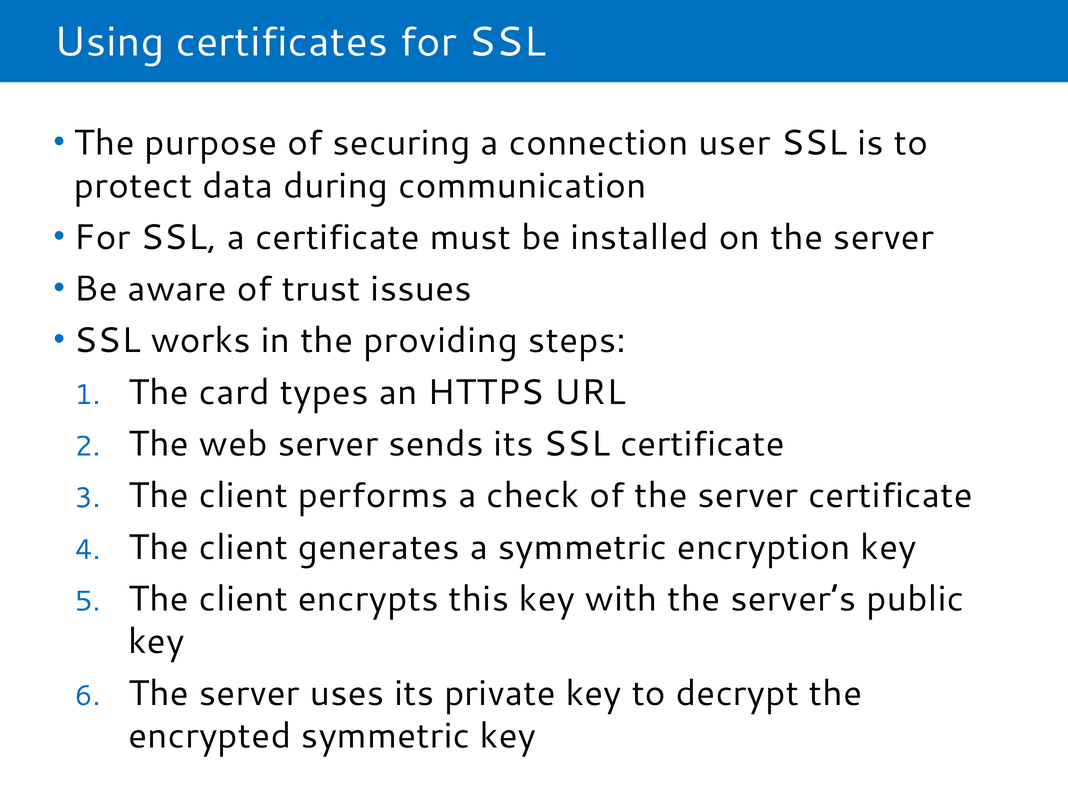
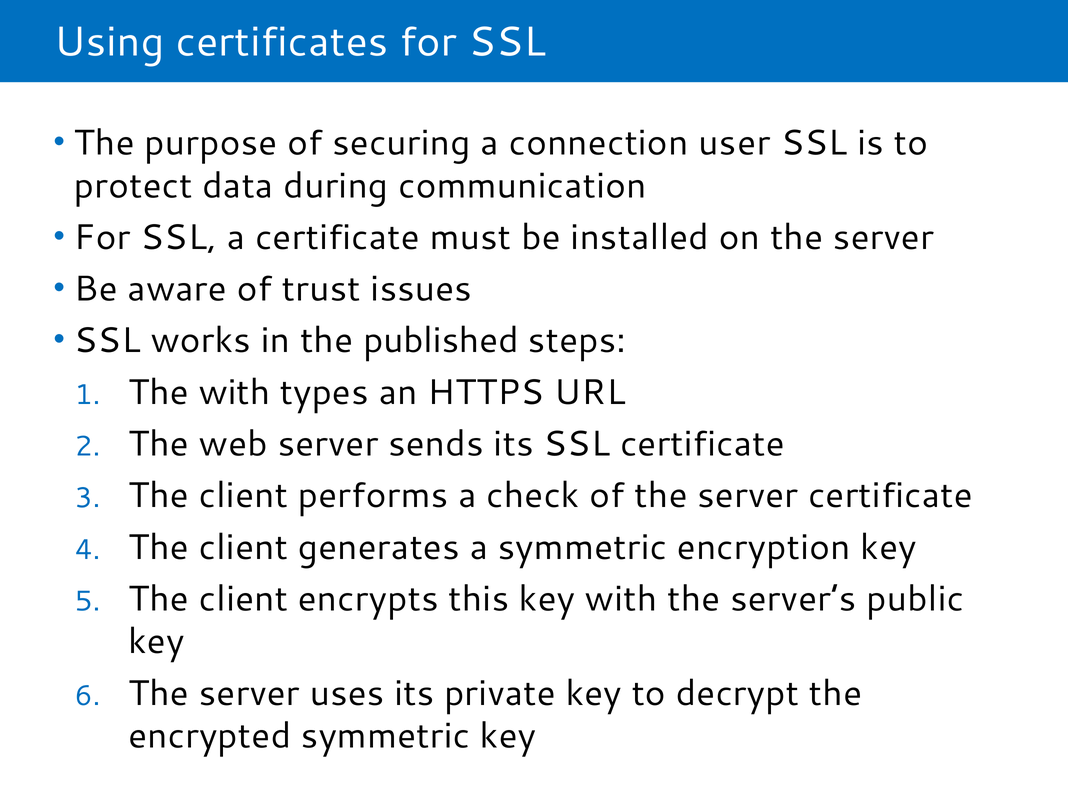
providing: providing -> published
The card: card -> with
